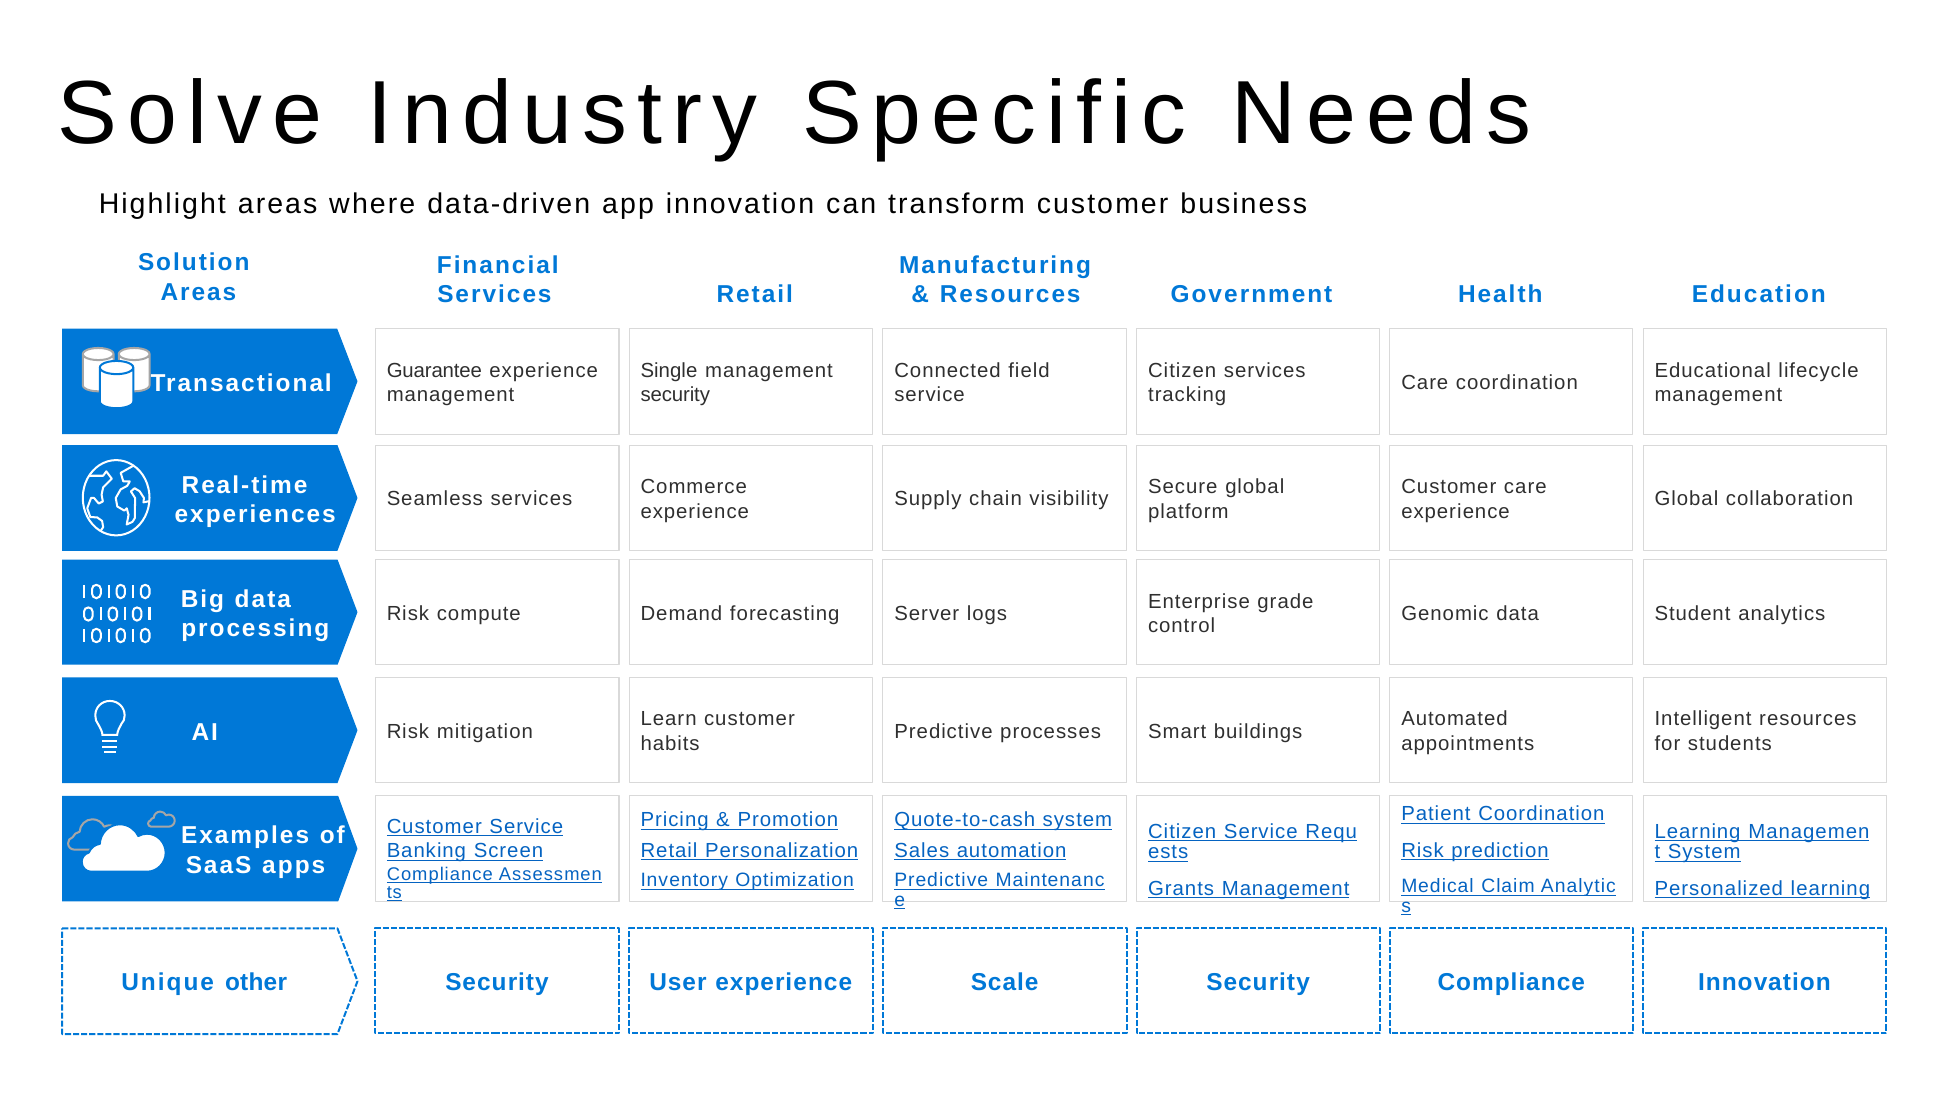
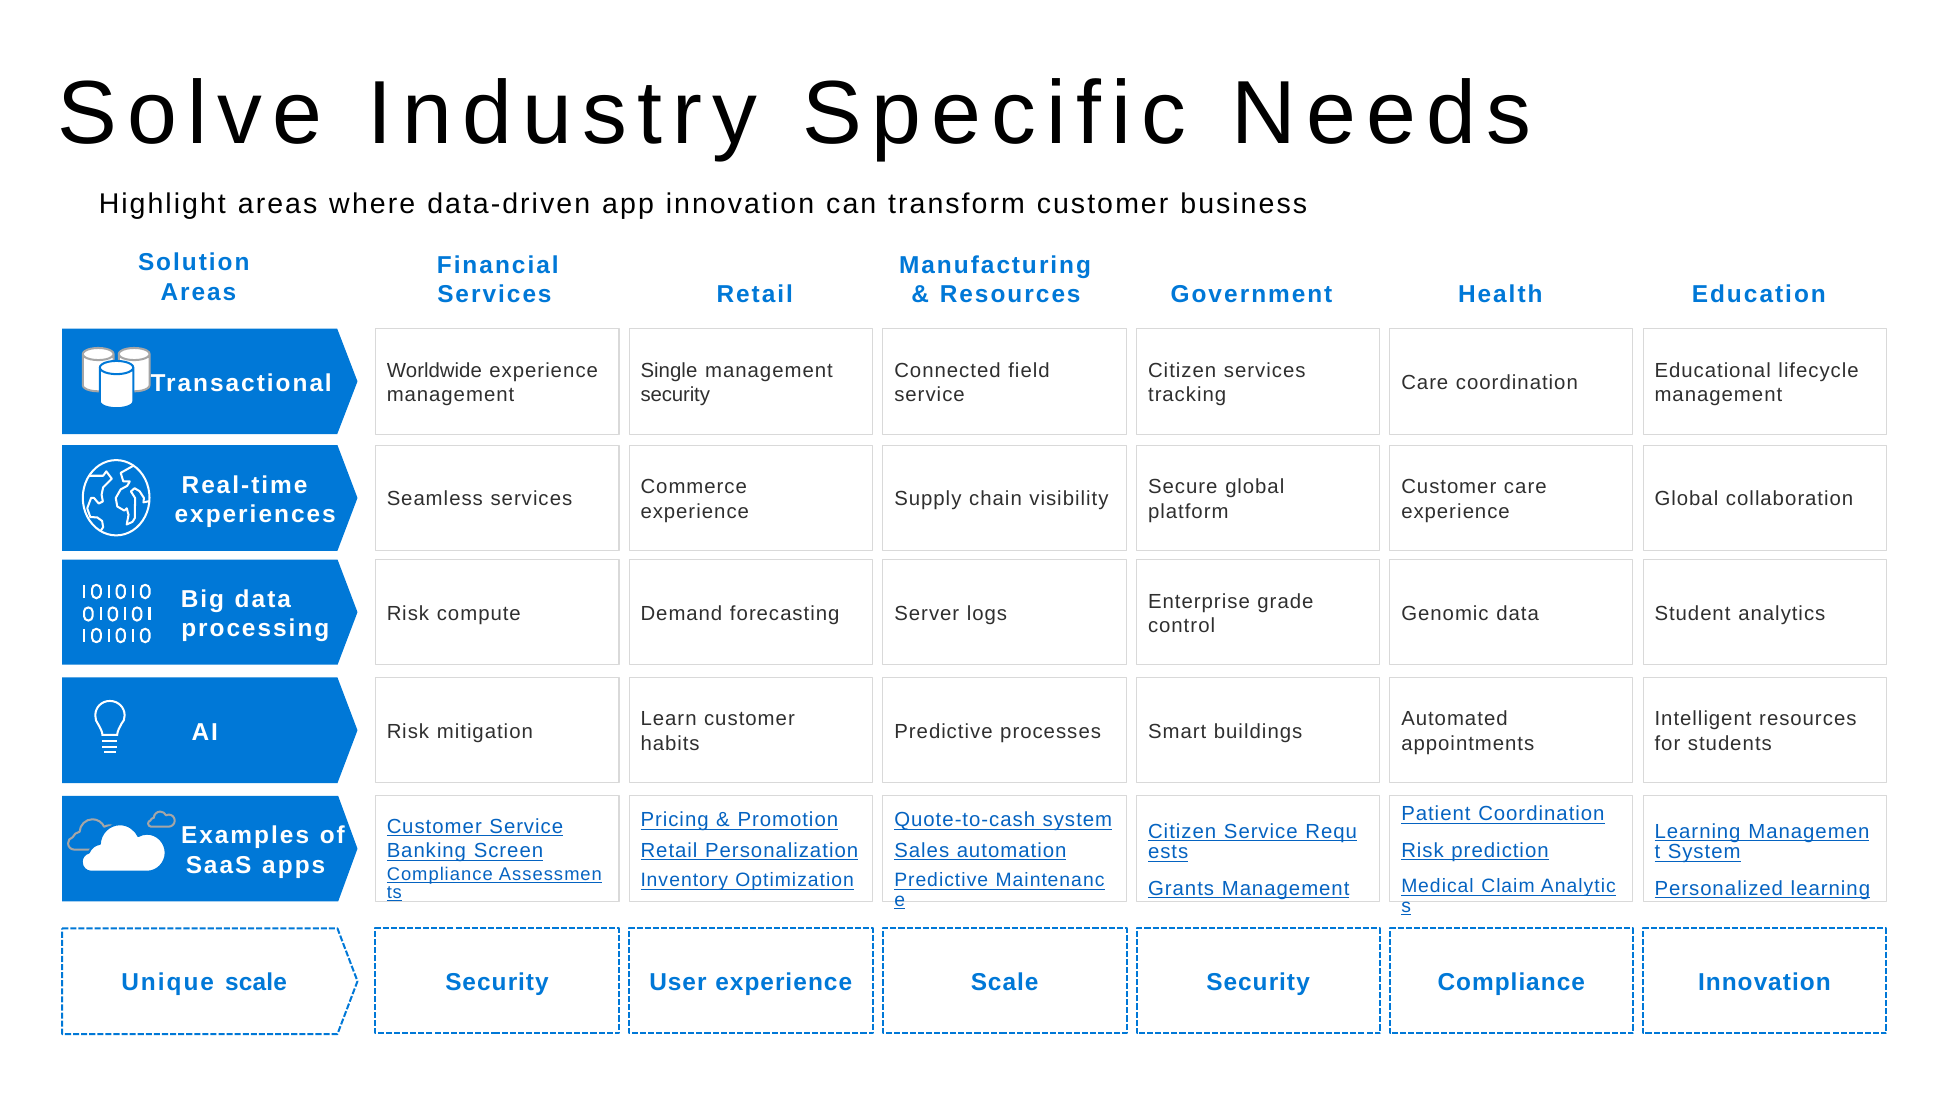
Guarantee: Guarantee -> Worldwide
Unique other: other -> scale
